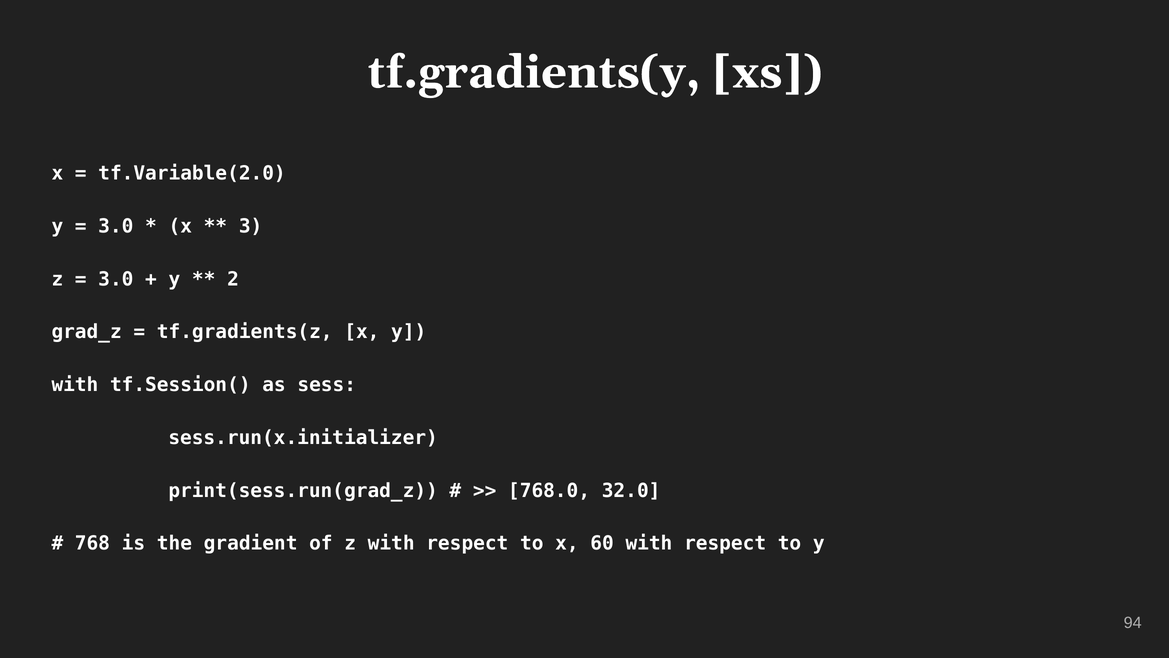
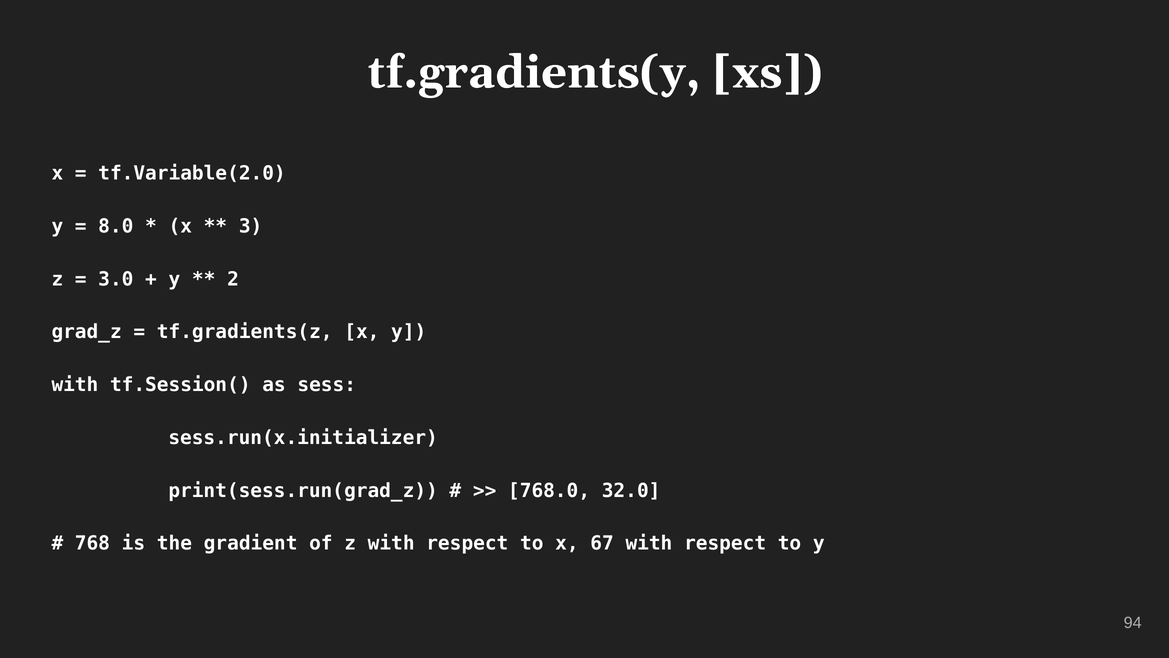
3.0 at (116, 226): 3.0 -> 8.0
60: 60 -> 67
